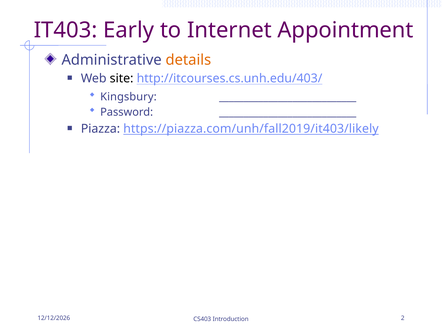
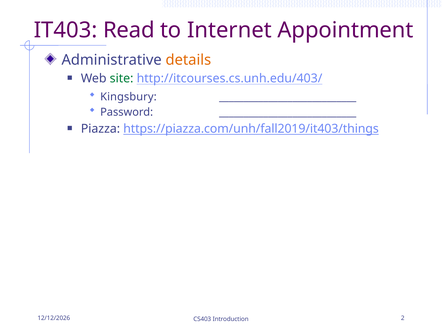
Early: Early -> Read
site colour: black -> green
https://piazza.com/unh/fall2019/it403/likely: https://piazza.com/unh/fall2019/it403/likely -> https://piazza.com/unh/fall2019/it403/things
